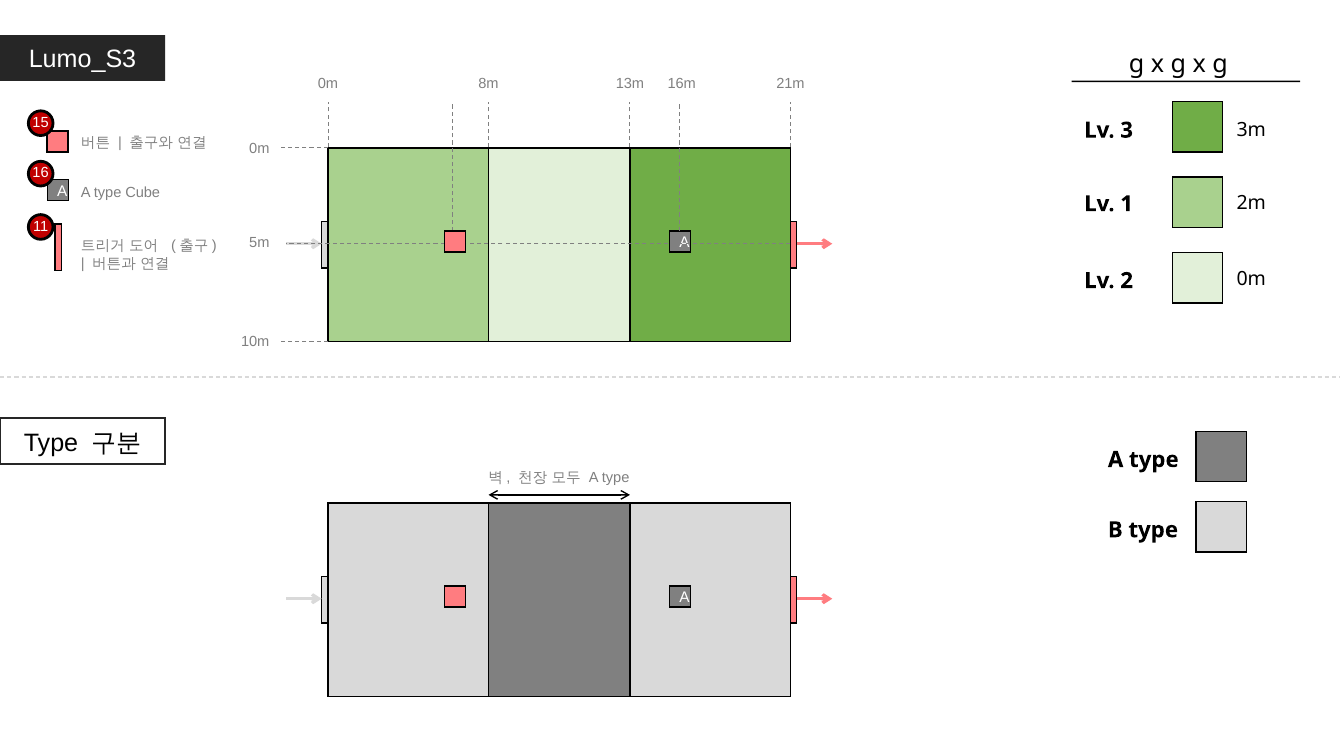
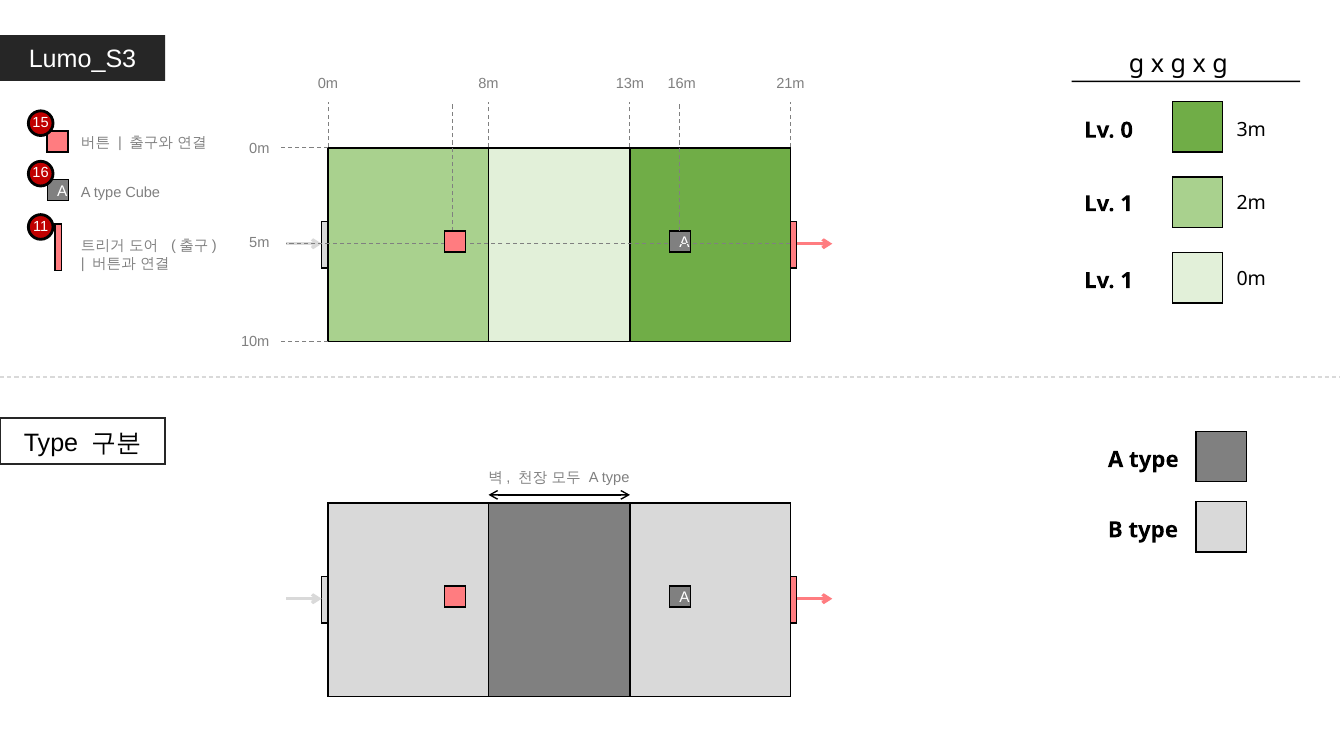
3: 3 -> 0
2 at (1127, 281): 2 -> 1
